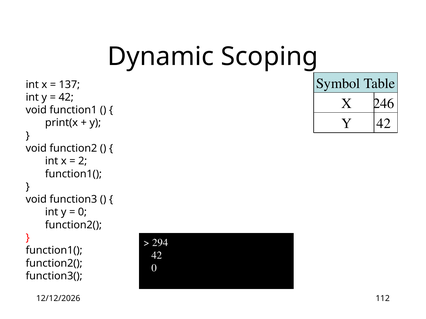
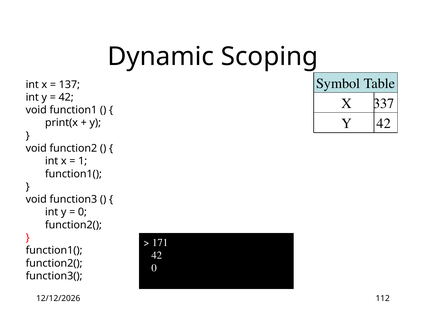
246: 246 -> 337
2: 2 -> 1
294: 294 -> 171
